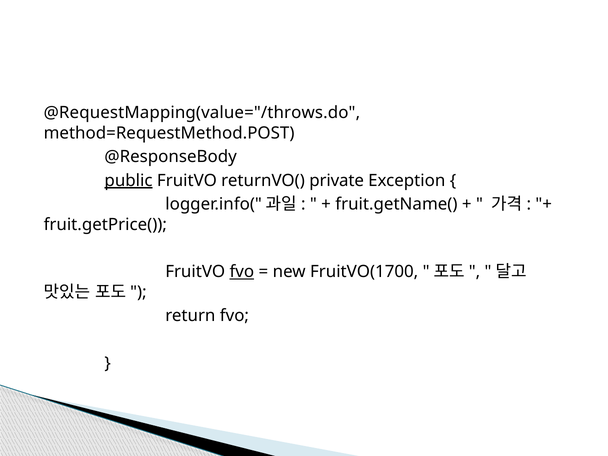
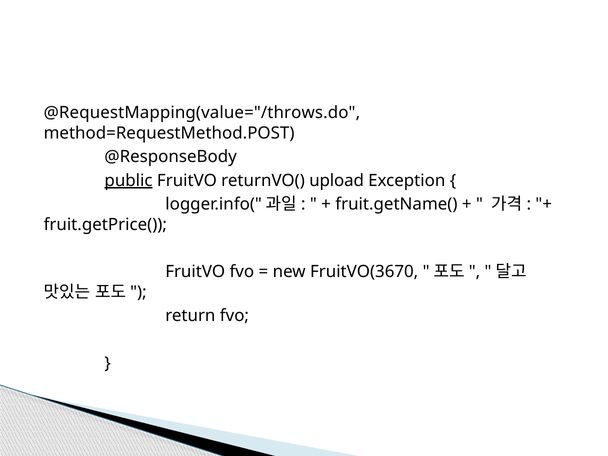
private: private -> upload
fvo at (242, 272) underline: present -> none
FruitVO(1700: FruitVO(1700 -> FruitVO(3670
